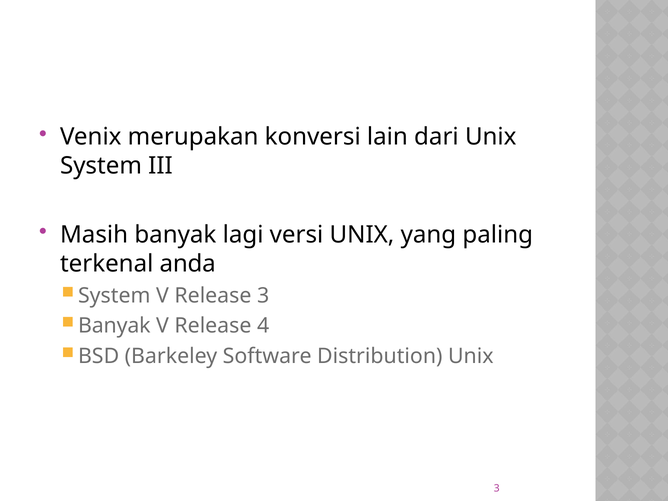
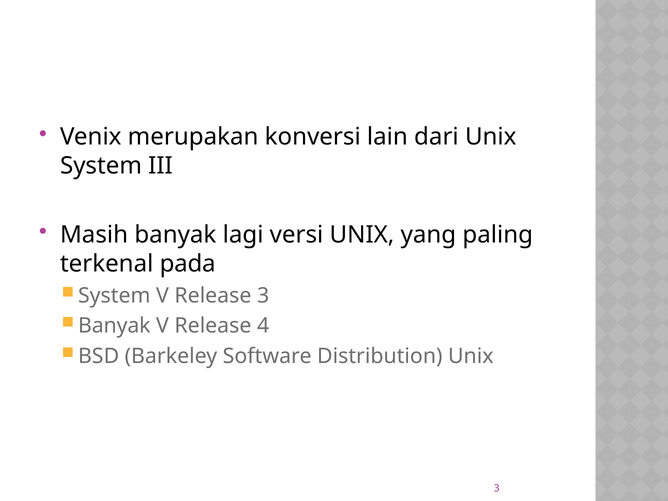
anda: anda -> pada
